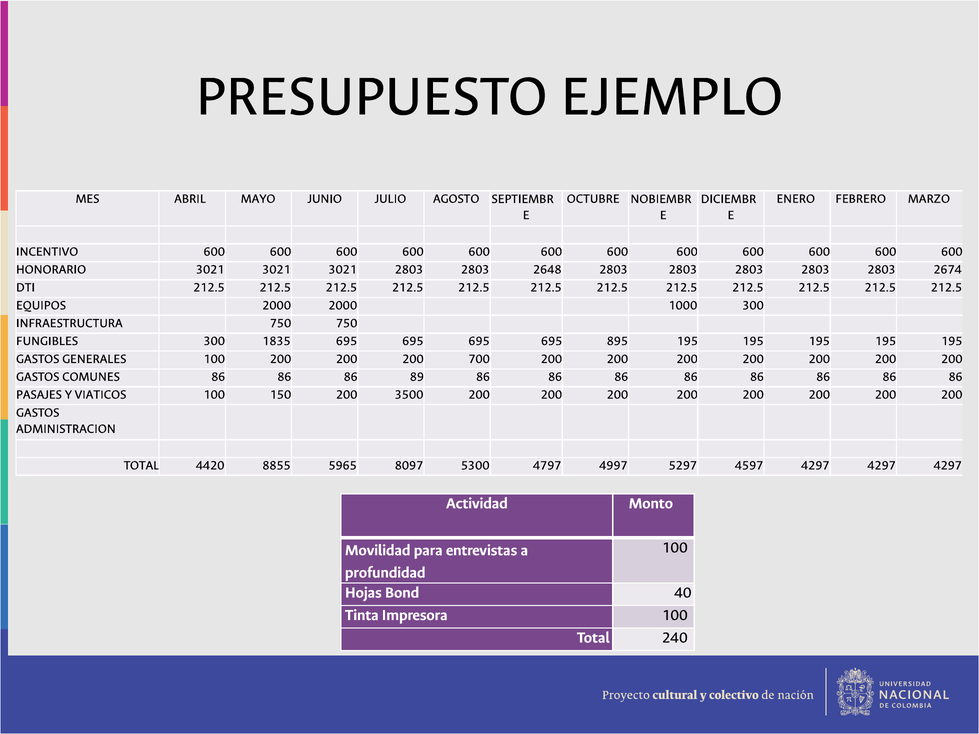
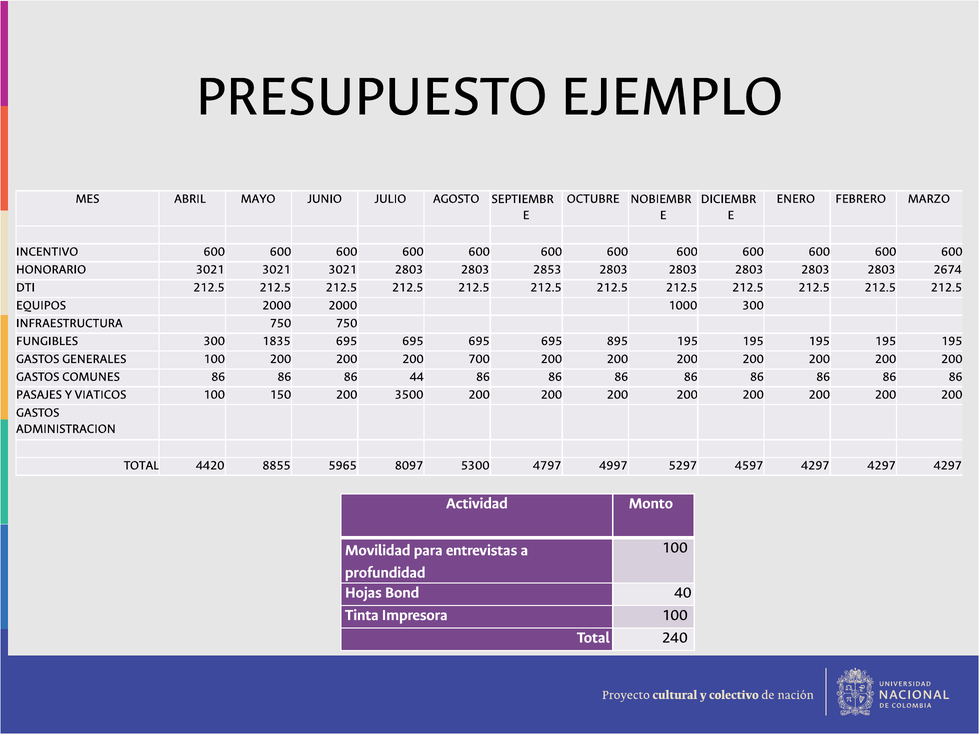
2648: 2648 -> 2853
89: 89 -> 44
